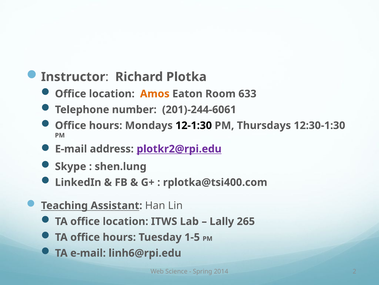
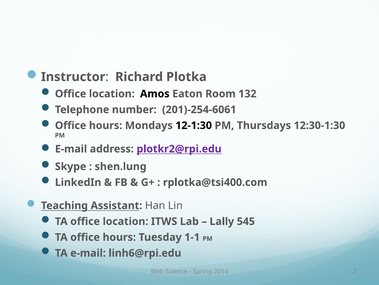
Amos colour: orange -> black
633: 633 -> 132
201)-244-6061: 201)-244-6061 -> 201)-254-6061
265: 265 -> 545
1-5: 1-5 -> 1-1
